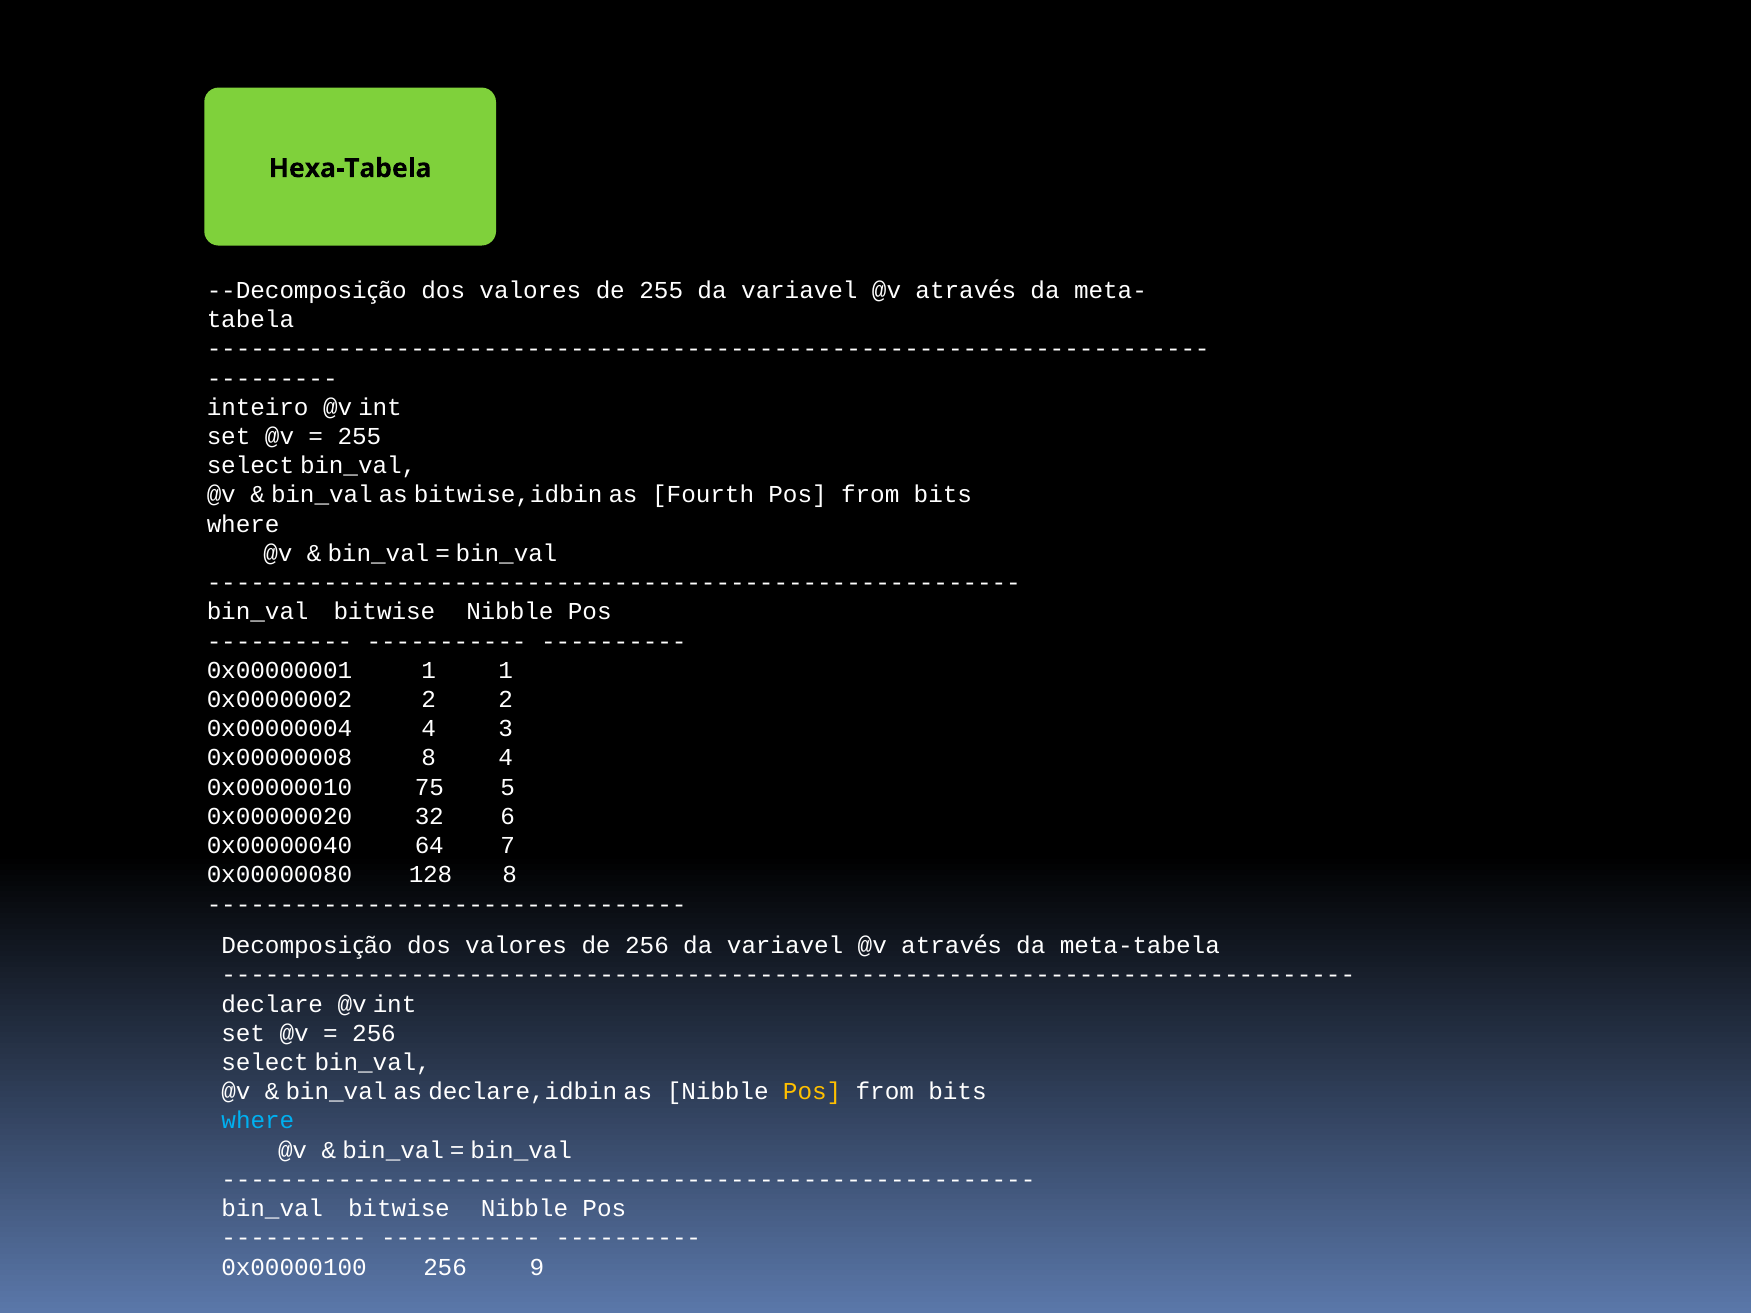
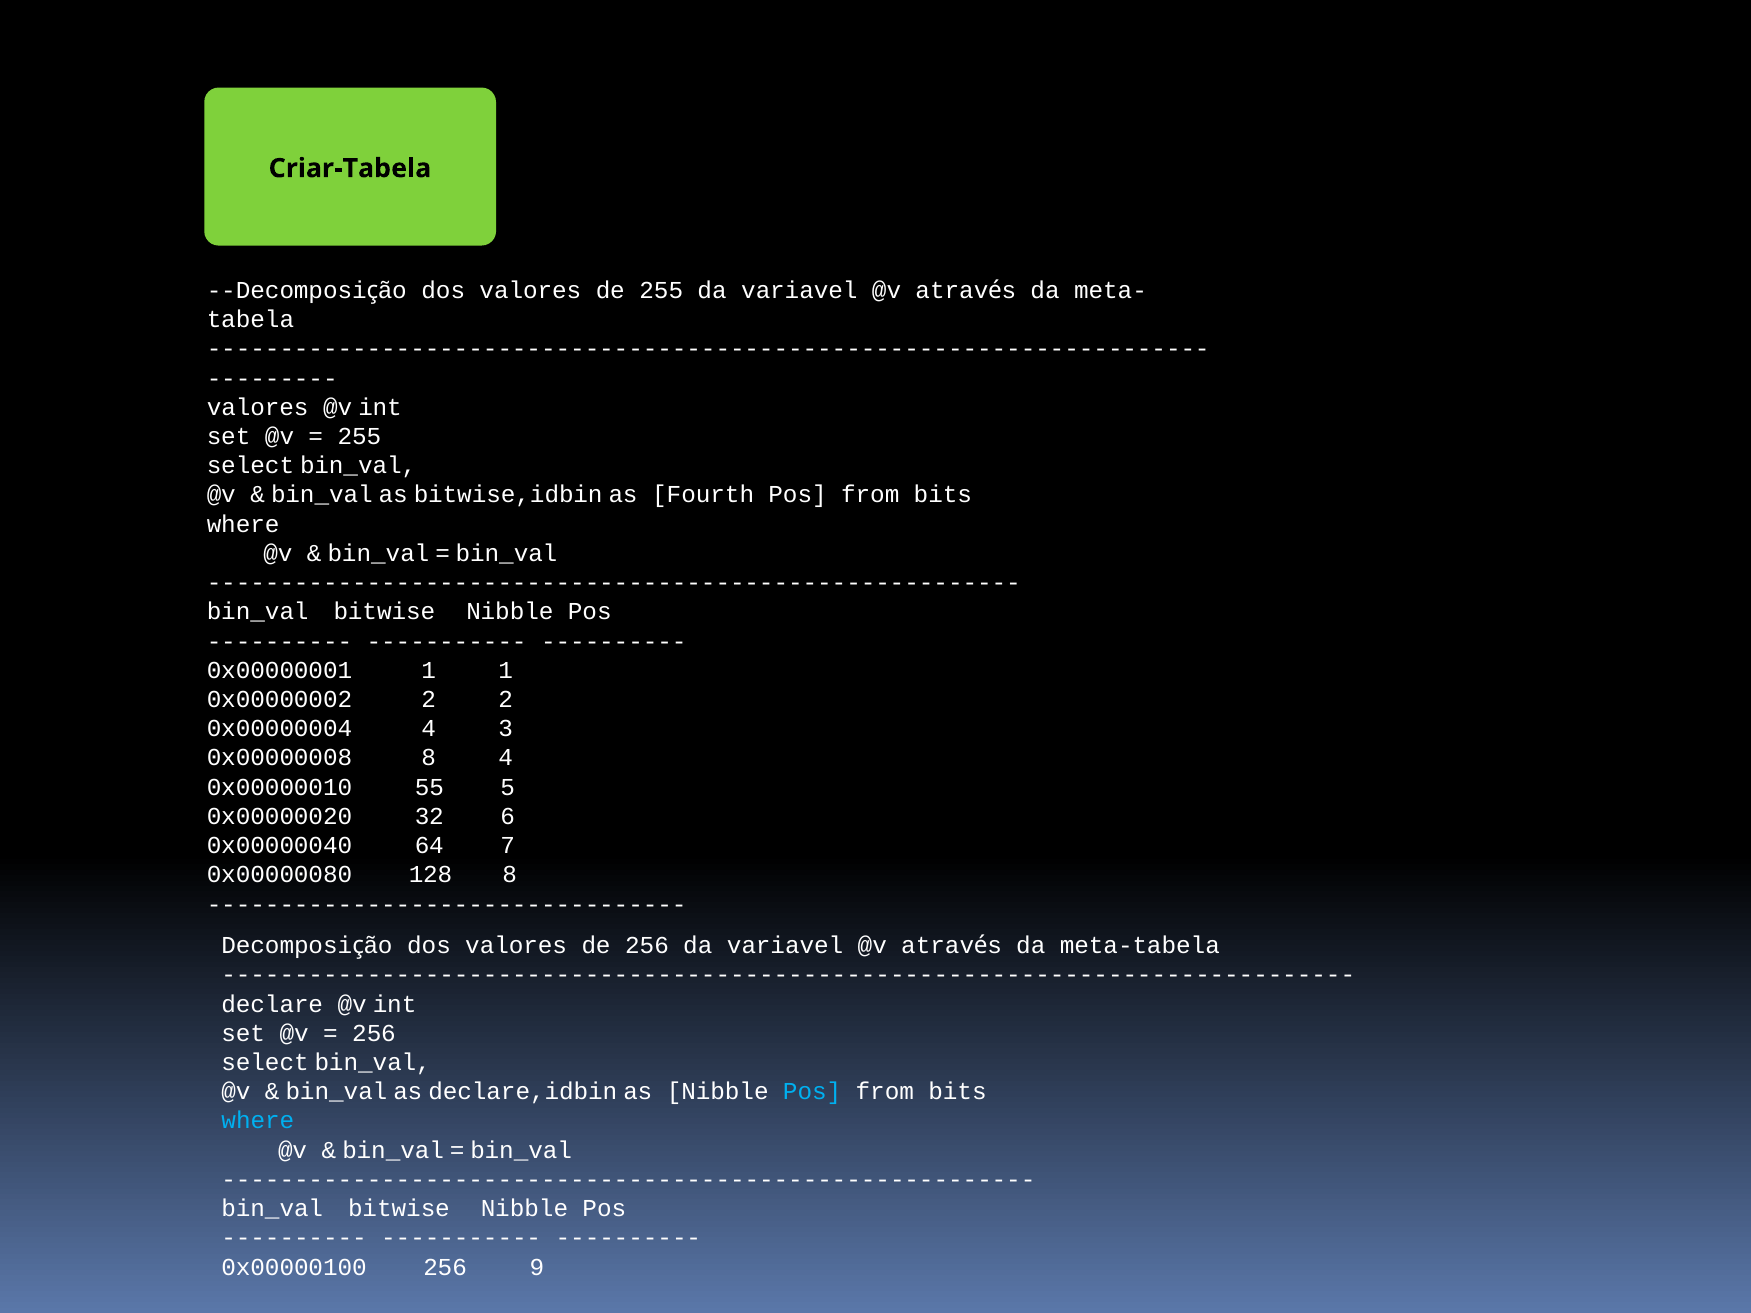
Hexa-Tabela: Hexa-Tabela -> Criar-Tabela
inteiro at (258, 407): inteiro -> valores
75: 75 -> 55
Pos at (812, 1092) colour: yellow -> light blue
